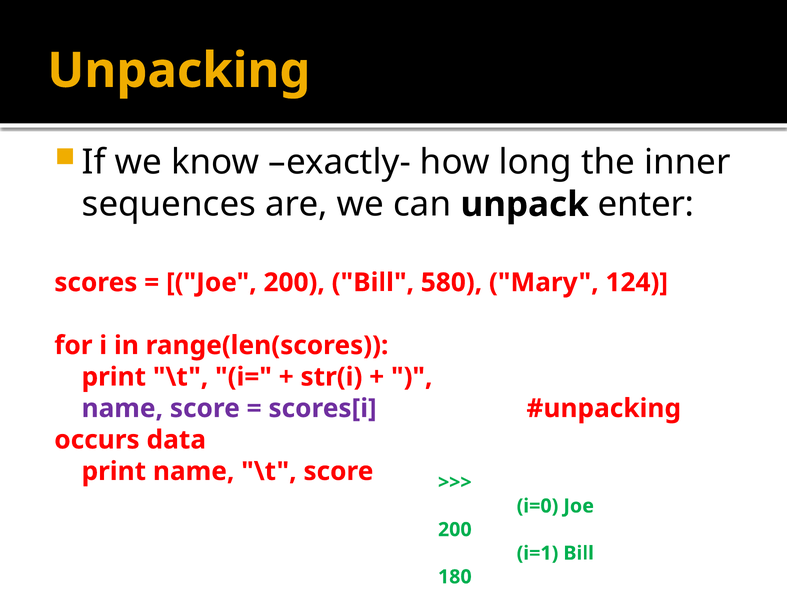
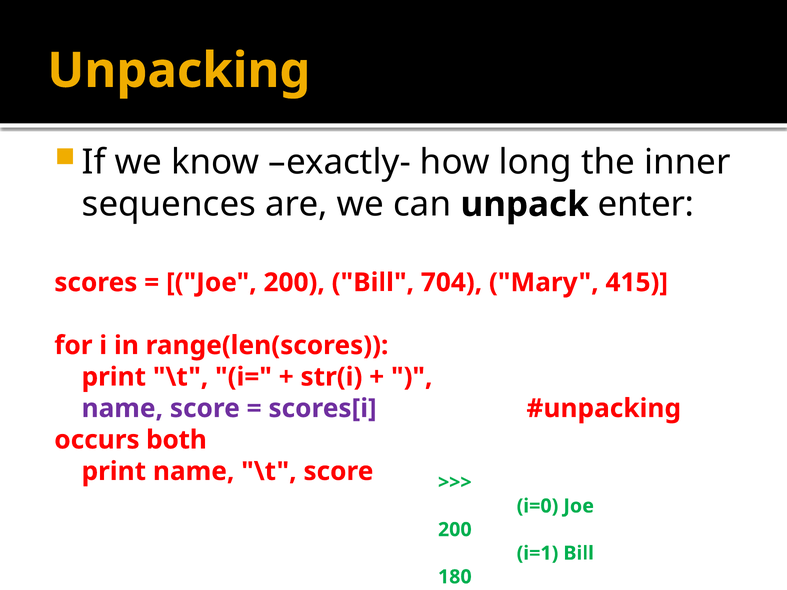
580: 580 -> 704
124: 124 -> 415
data: data -> both
